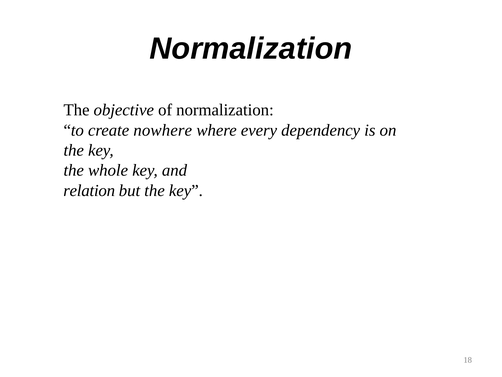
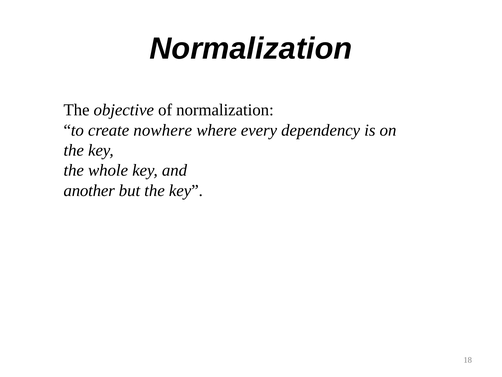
relation: relation -> another
